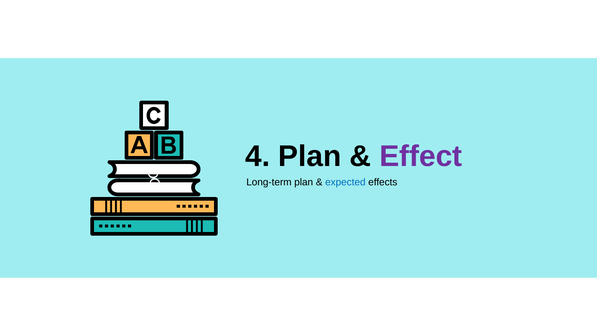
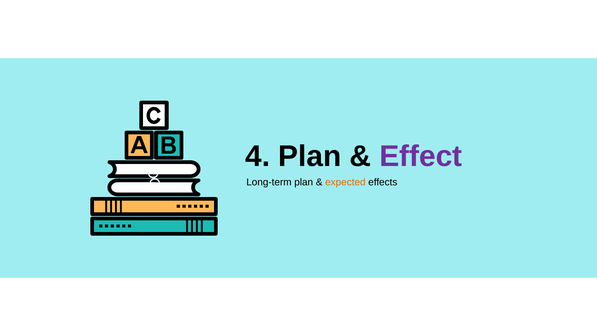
expected colour: blue -> orange
